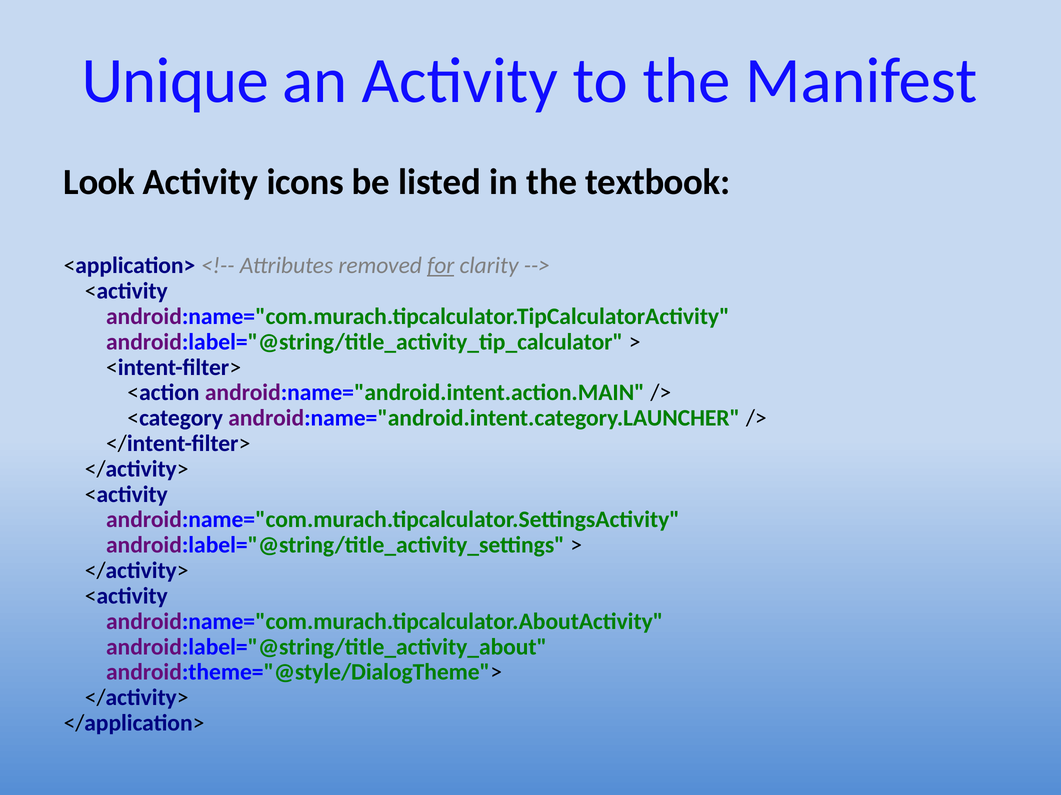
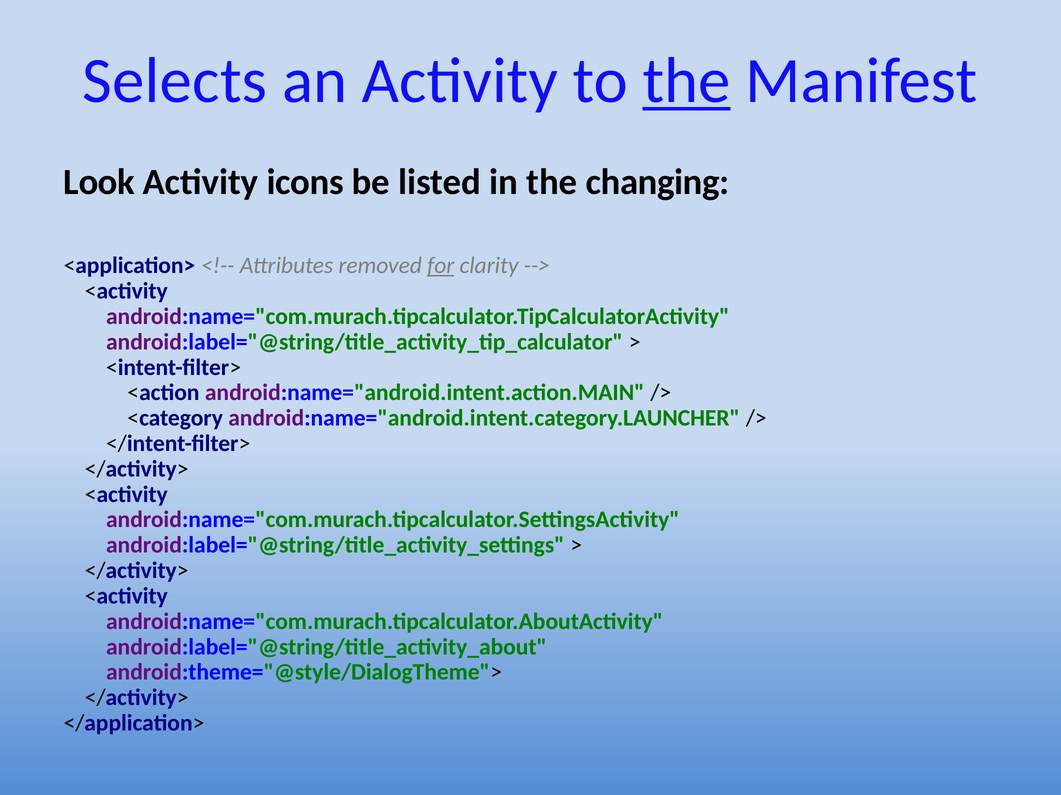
Unique: Unique -> Selects
the at (686, 81) underline: none -> present
textbook: textbook -> changing
